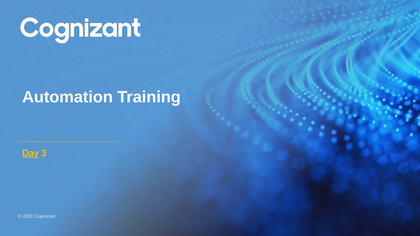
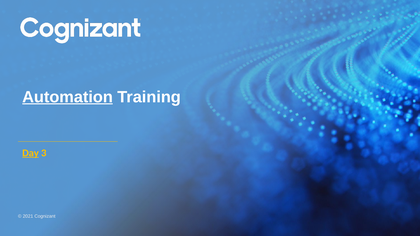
Automation underline: none -> present
